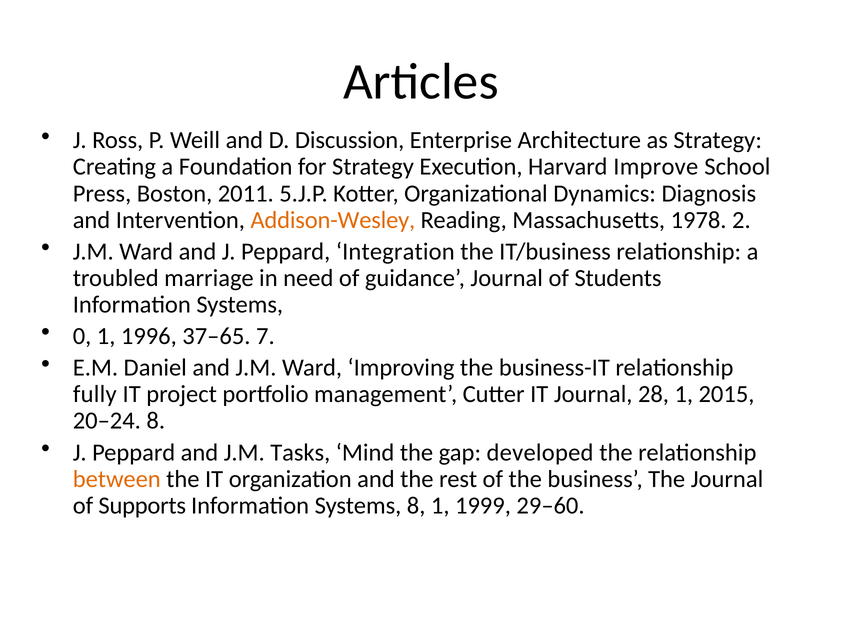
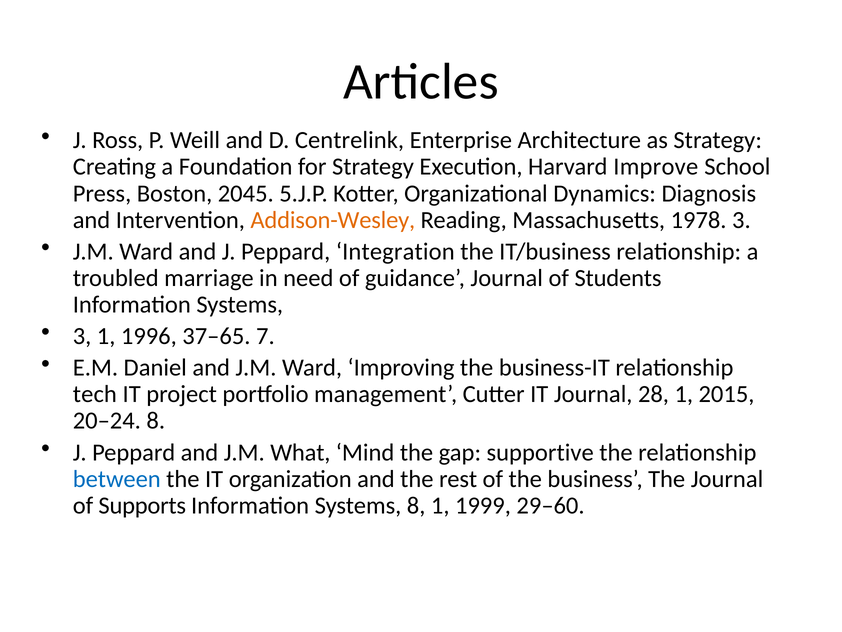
Discussion: Discussion -> Centrelink
2011: 2011 -> 2045
1978 2: 2 -> 3
0 at (82, 336): 0 -> 3
fully: fully -> tech
Tasks: Tasks -> What
developed: developed -> supportive
between colour: orange -> blue
